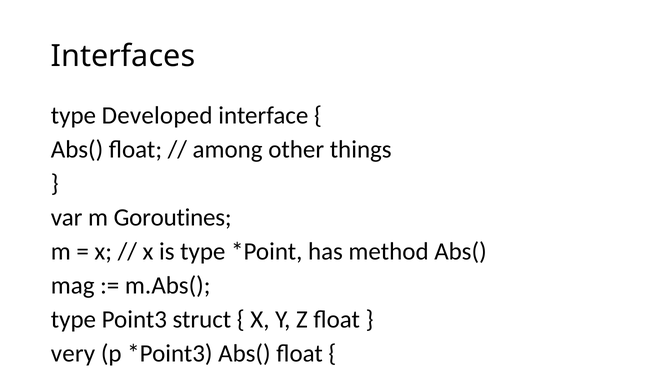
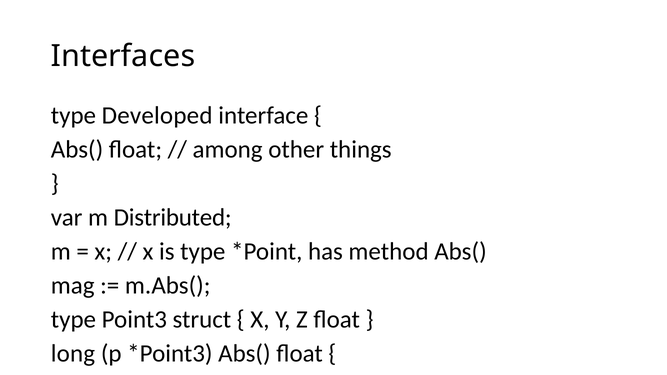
Goroutines: Goroutines -> Distributed
very: very -> long
